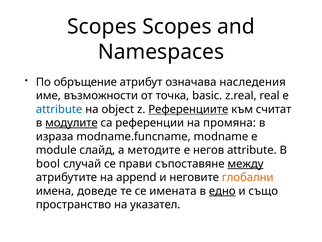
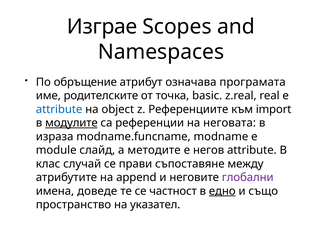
Scopes at (102, 27): Scopes -> Изграе
наследения: наследения -> програмата
възможности: възможности -> родителските
Референциите underline: present -> none
считат: считат -> import
промяна: промяна -> неговата
bool: bool -> клас
между underline: present -> none
глобални colour: orange -> purple
имената: имената -> частност
